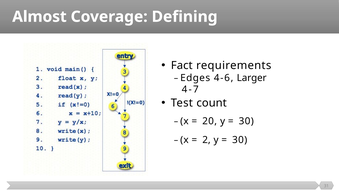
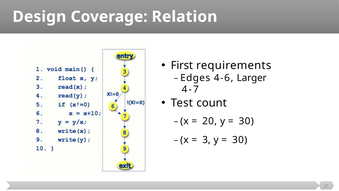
Almost: Almost -> Design
Defining: Defining -> Relation
Fact: Fact -> First
2: 2 -> 3
